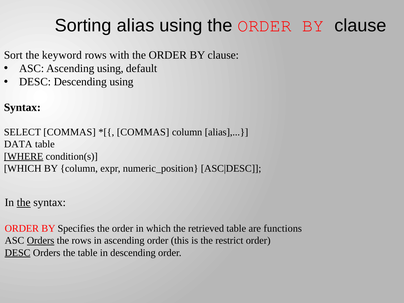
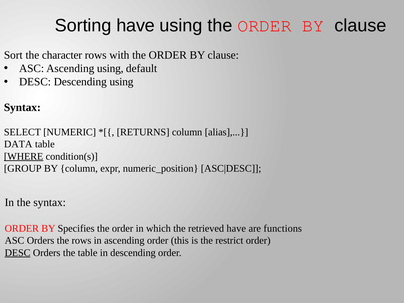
Sorting alias: alias -> have
keyword: keyword -> character
SELECT COMMAS: COMMAS -> NUMERIC
COMMAS at (143, 132): COMMAS -> RETURNS
WHICH at (23, 169): WHICH -> GROUP
the at (24, 202) underline: present -> none
retrieved table: table -> have
Orders at (41, 241) underline: present -> none
